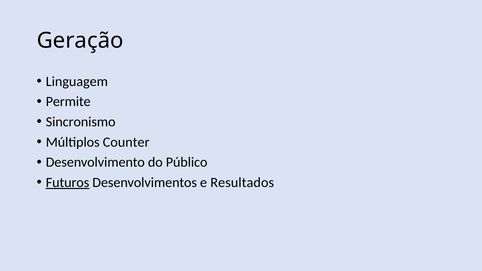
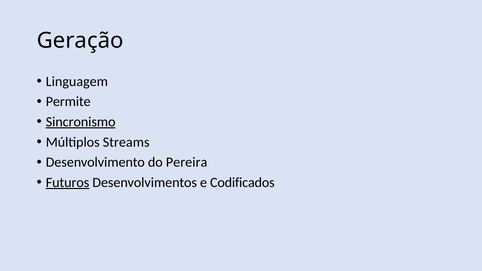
Sincronismo underline: none -> present
Counter: Counter -> Streams
Público: Público -> Pereira
Resultados: Resultados -> Codificados
